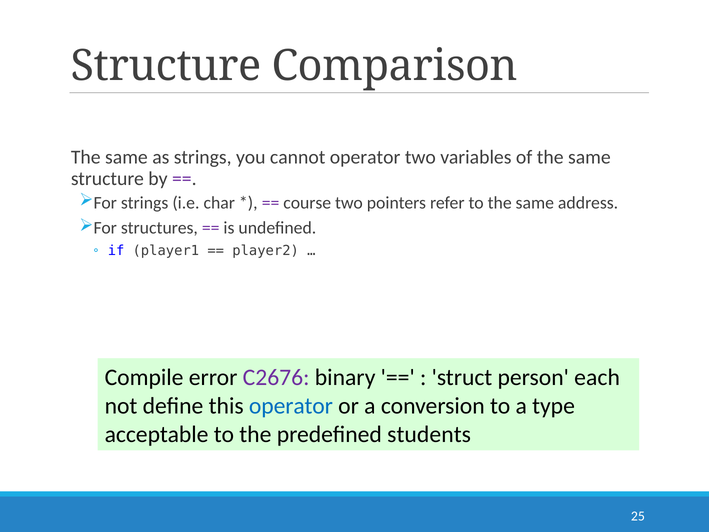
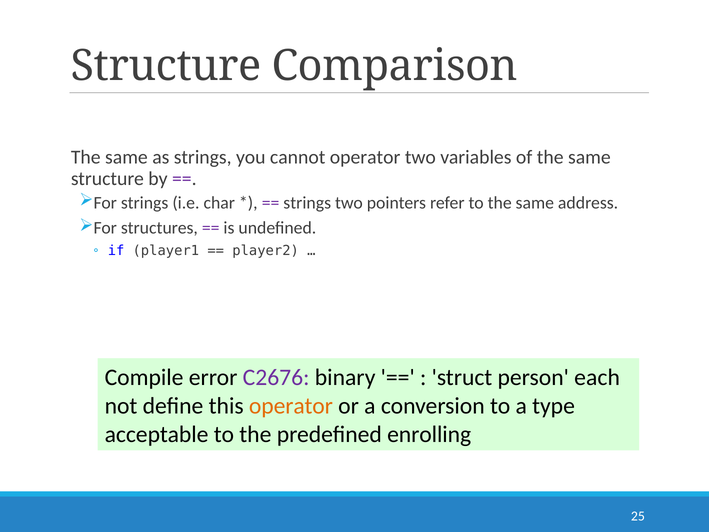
course at (307, 203): course -> strings
operator at (291, 406) colour: blue -> orange
students: students -> enrolling
